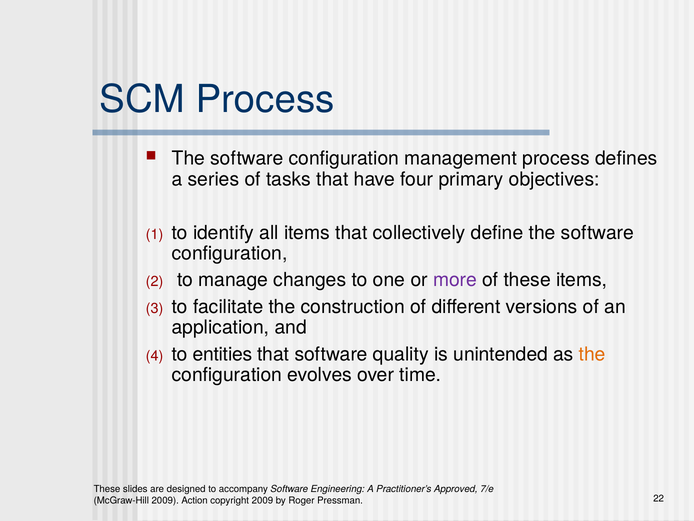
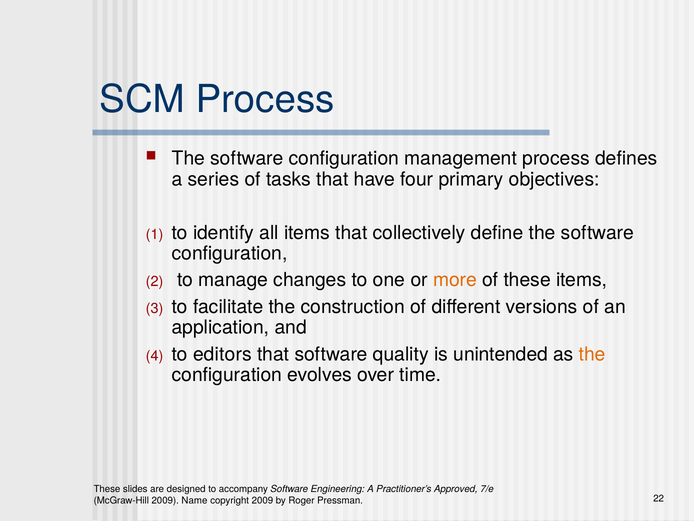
more colour: purple -> orange
entities: entities -> editors
Action: Action -> Name
